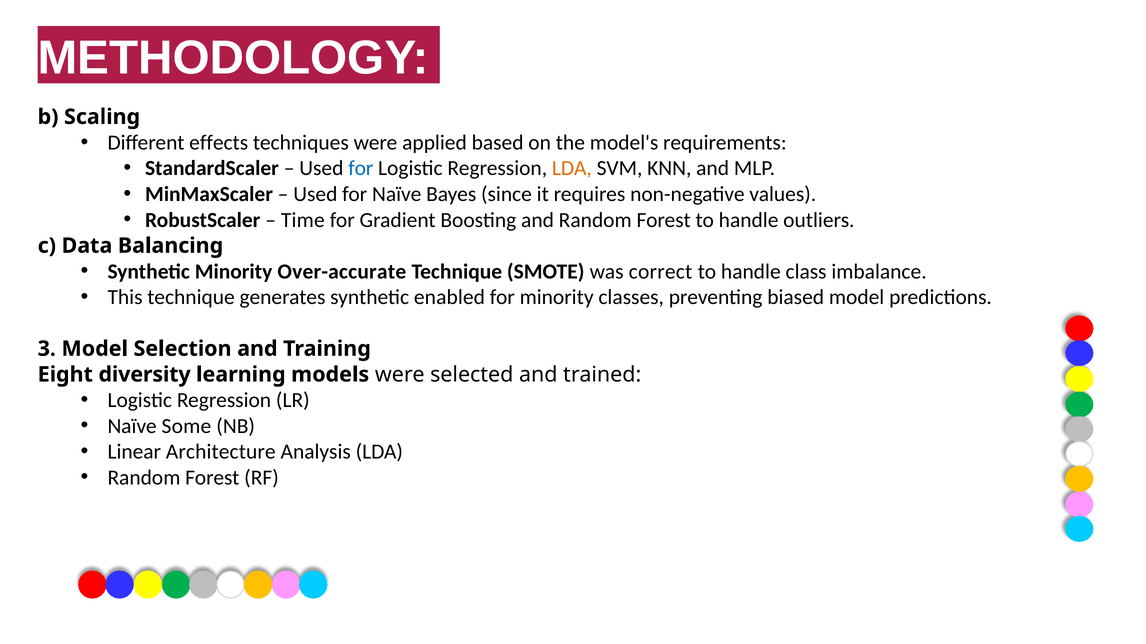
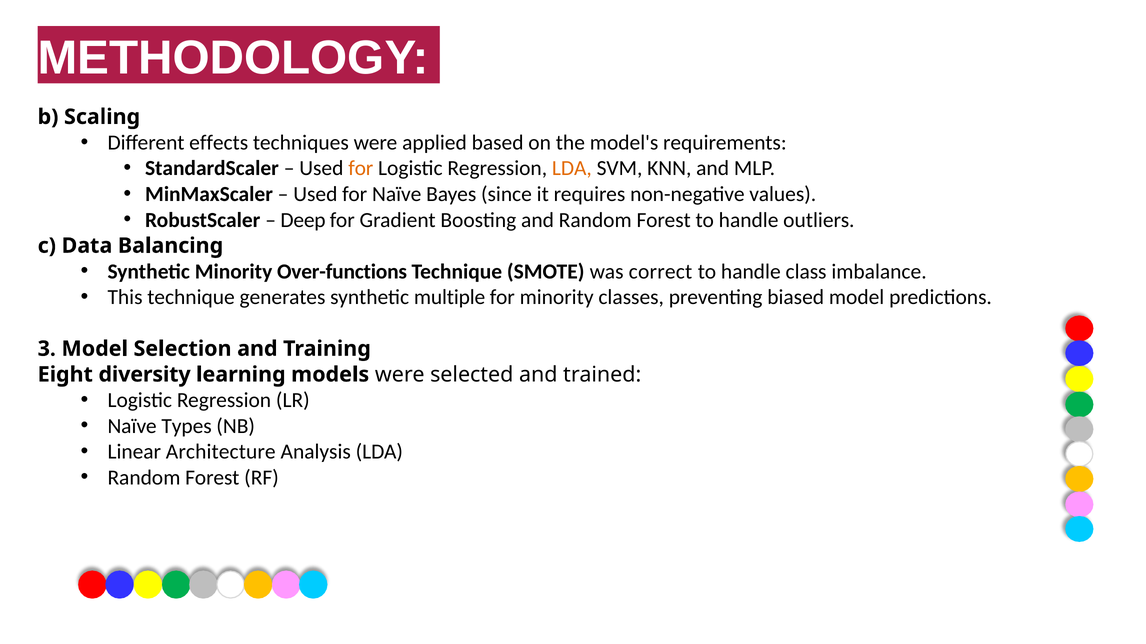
for at (361, 169) colour: blue -> orange
Time: Time -> Deep
Over-accurate: Over-accurate -> Over-functions
enabled: enabled -> multiple
Some: Some -> Types
